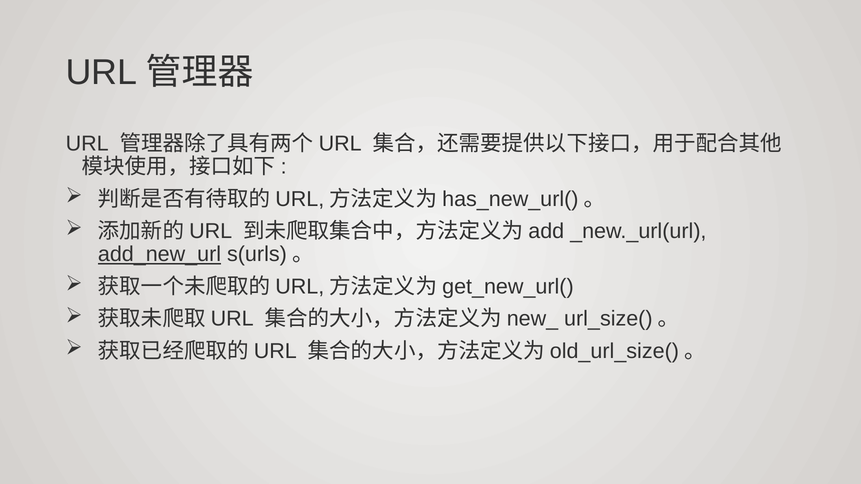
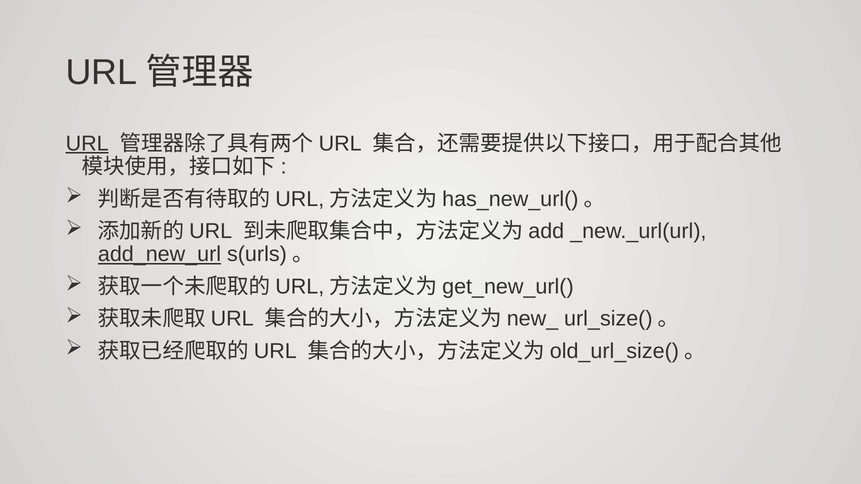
URL at (87, 144) underline: none -> present
